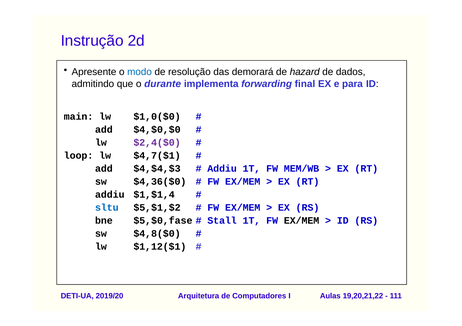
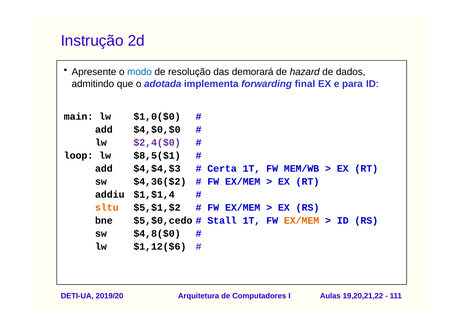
durante: durante -> adotada
$4,7($1: $4,7($1 -> $8,5($1
Addiu at (222, 169): Addiu -> Certa
$4,36($0: $4,36($0 -> $4,36($2
sltu colour: blue -> orange
$5,$0,fase: $5,$0,fase -> $5,$0,cedo
EX/MEM at (302, 221) colour: black -> orange
$1,12($1: $1,12($1 -> $1,12($6
